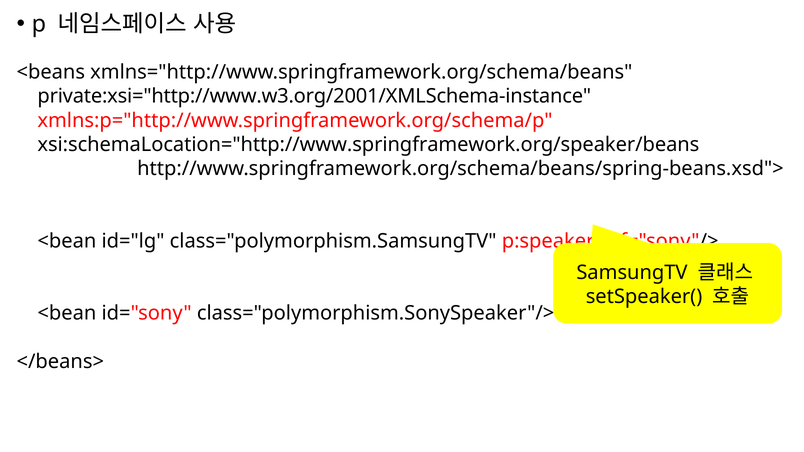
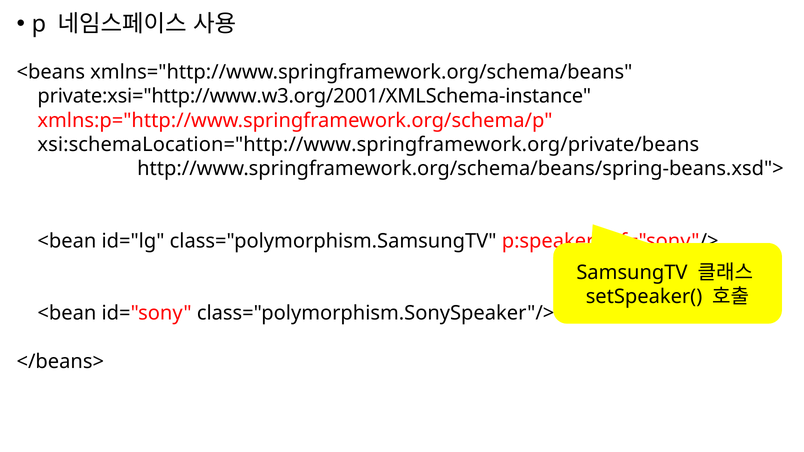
xsi:schemaLocation="http://www.springframework.org/speaker/beans: xsi:schemaLocation="http://www.springframework.org/speaker/beans -> xsi:schemaLocation="http://www.springframework.org/private/beans
